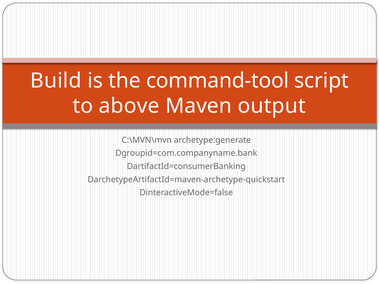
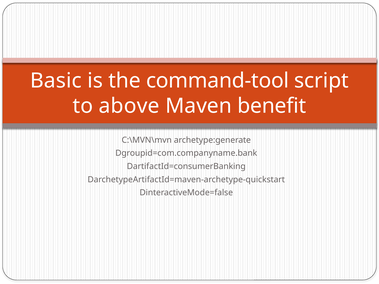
Build: Build -> Basic
output: output -> benefit
